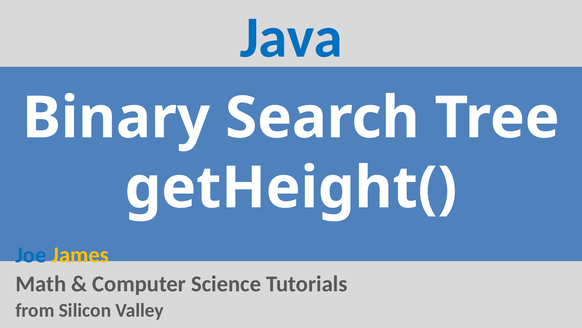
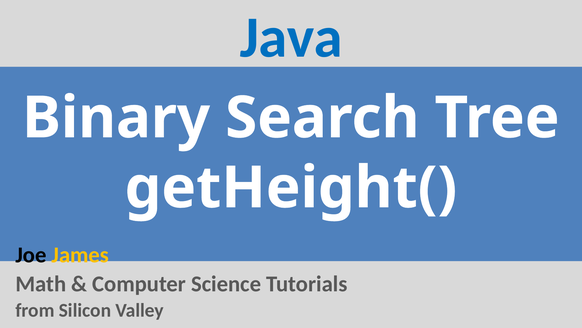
Joe colour: blue -> black
